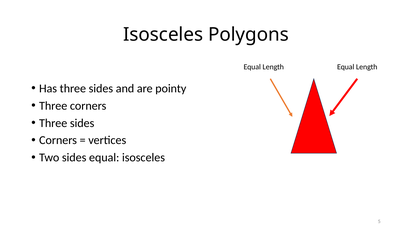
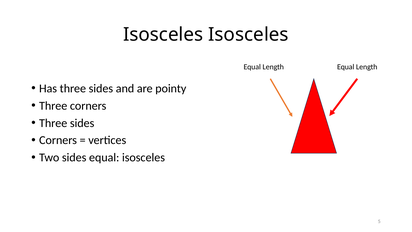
Isosceles Polygons: Polygons -> Isosceles
